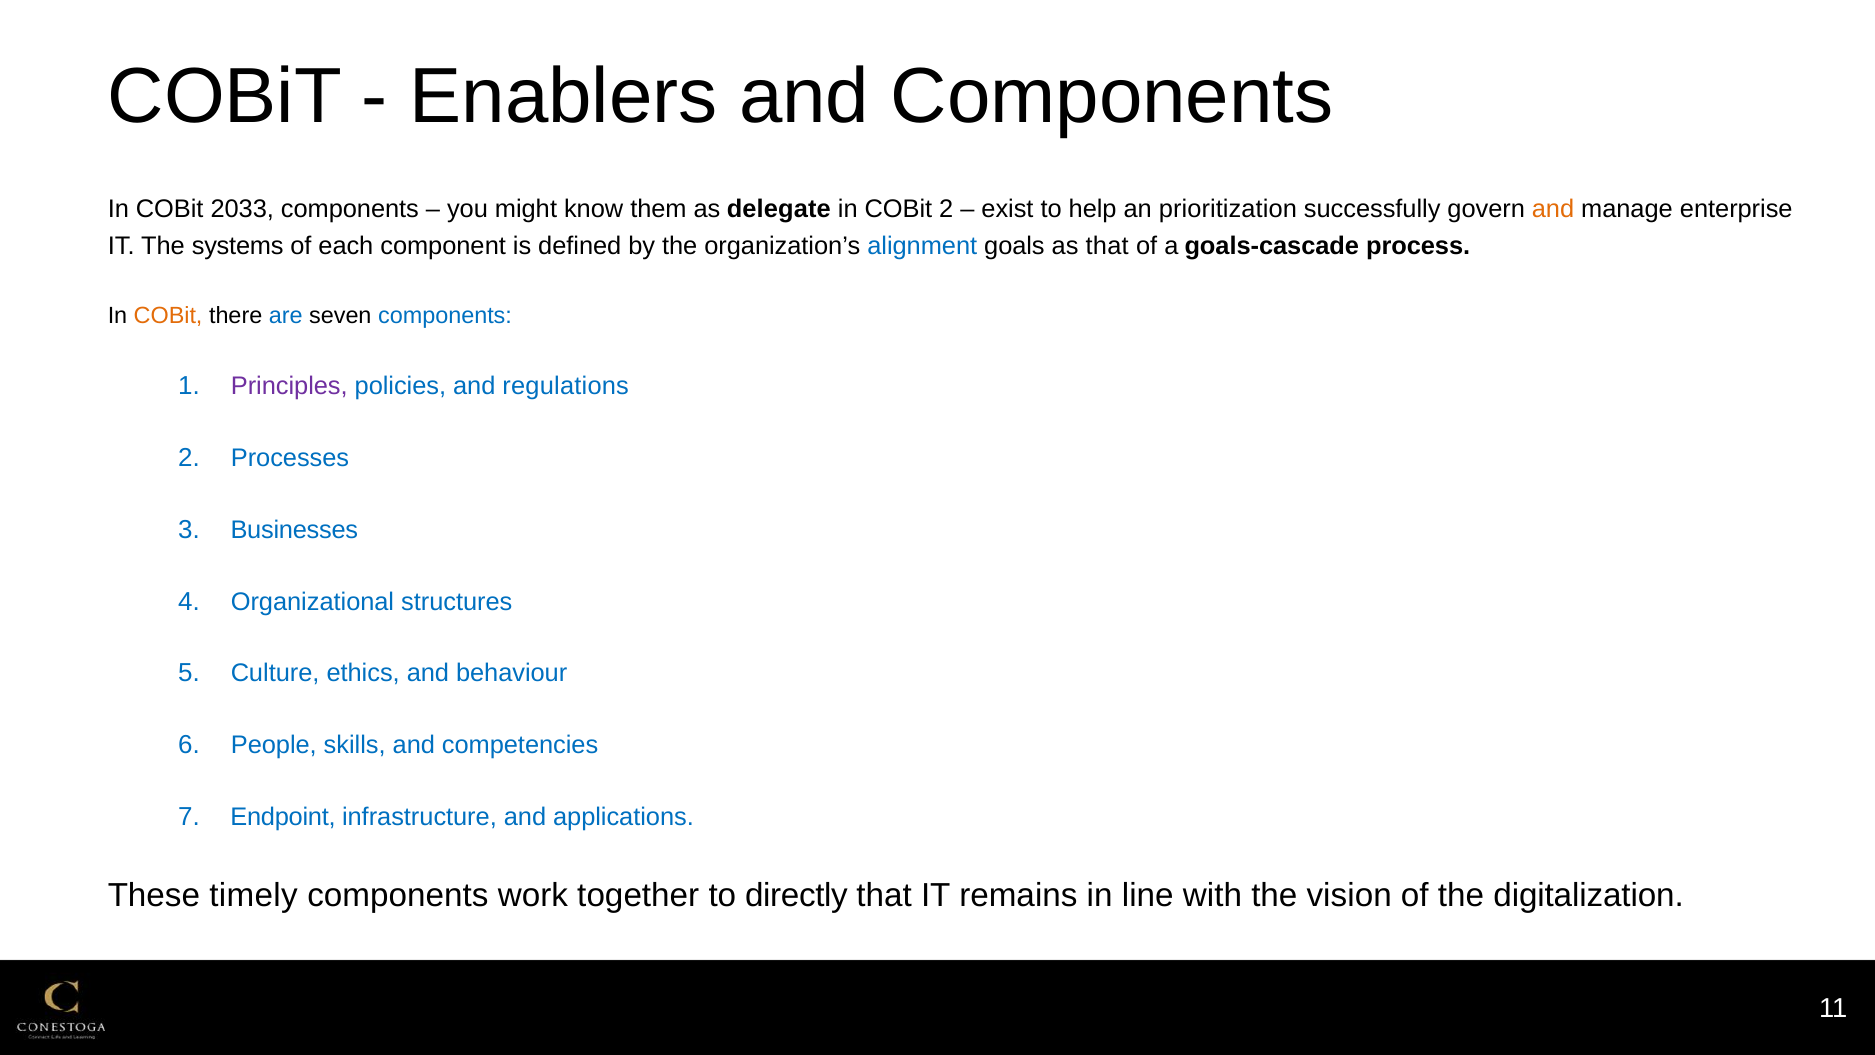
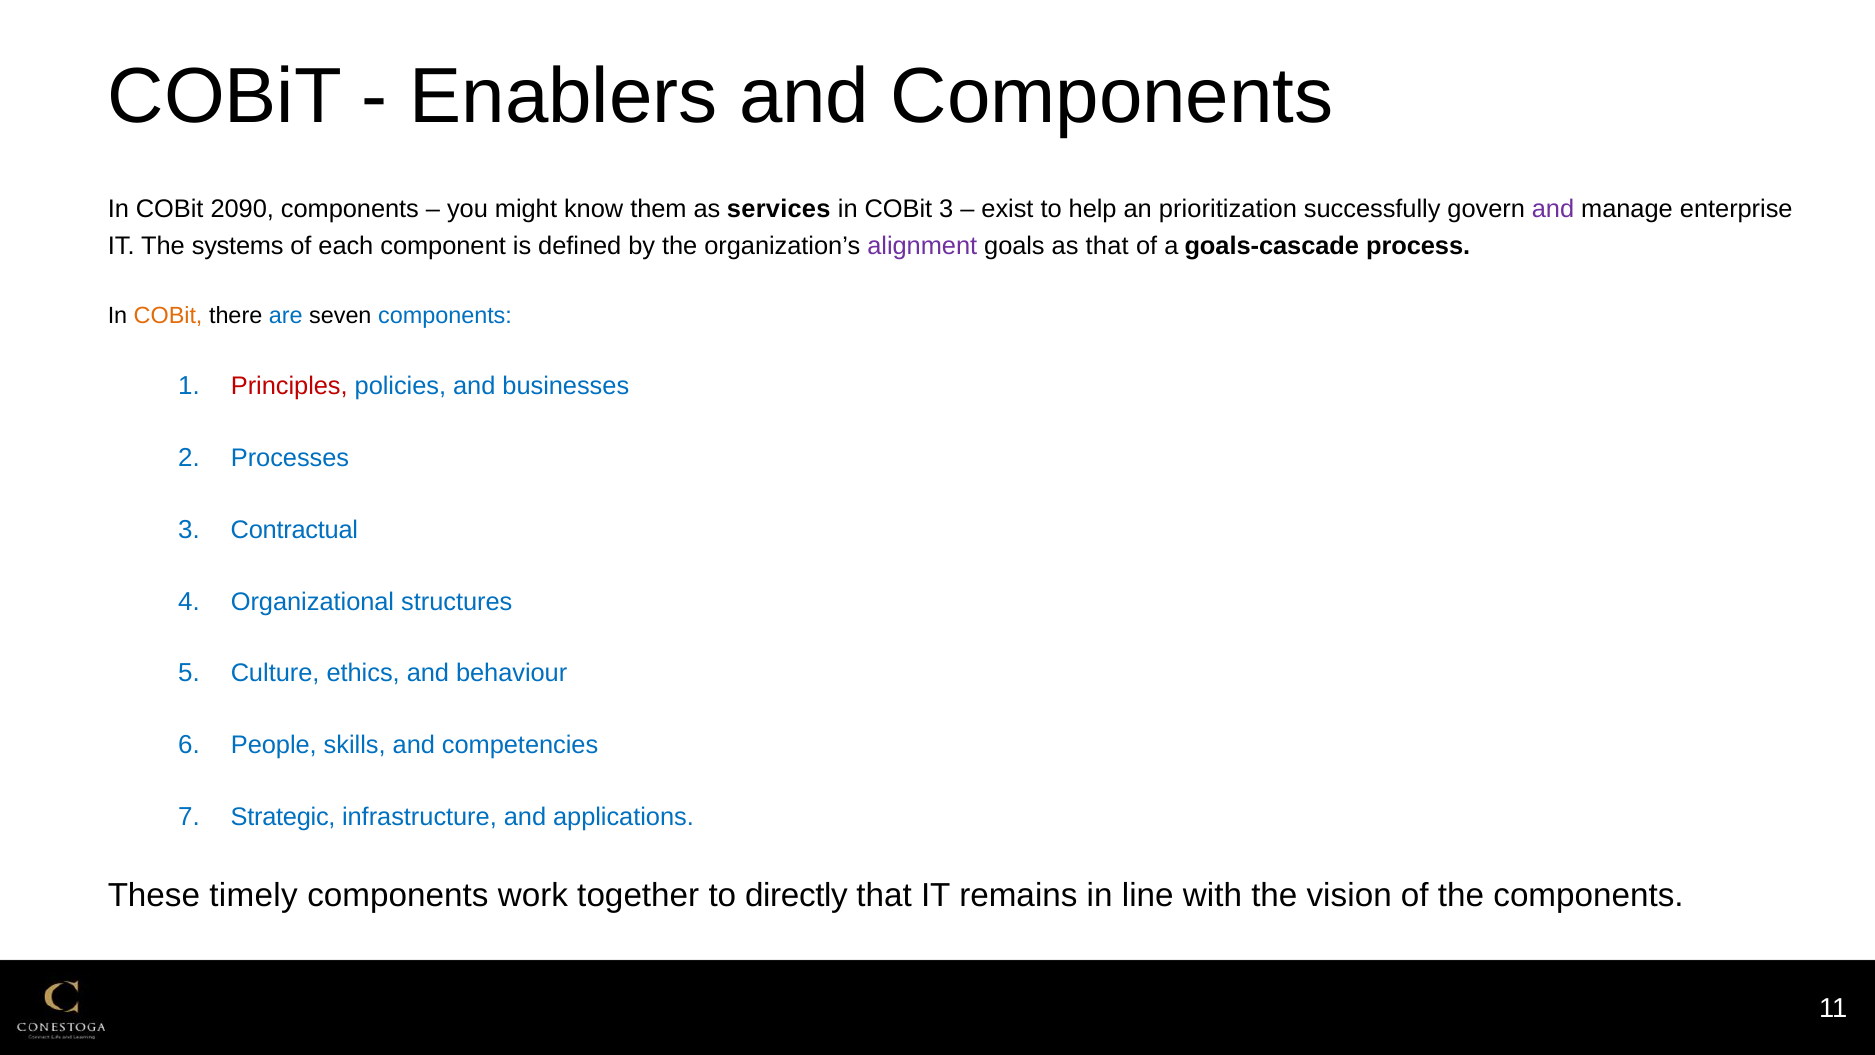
2033: 2033 -> 2090
delegate: delegate -> services
COBit 2: 2 -> 3
and at (1553, 209) colour: orange -> purple
alignment colour: blue -> purple
Principles colour: purple -> red
regulations: regulations -> businesses
Businesses: Businesses -> Contractual
Endpoint: Endpoint -> Strategic
the digitalization: digitalization -> components
